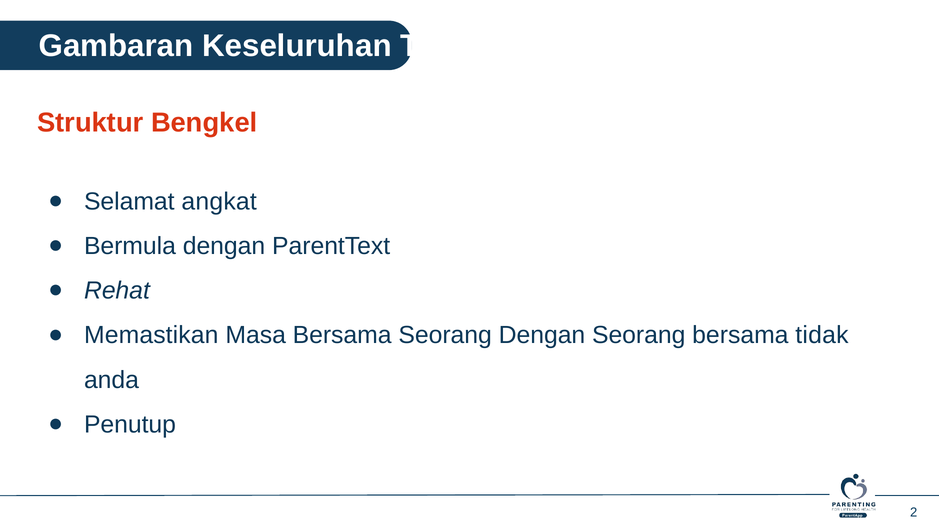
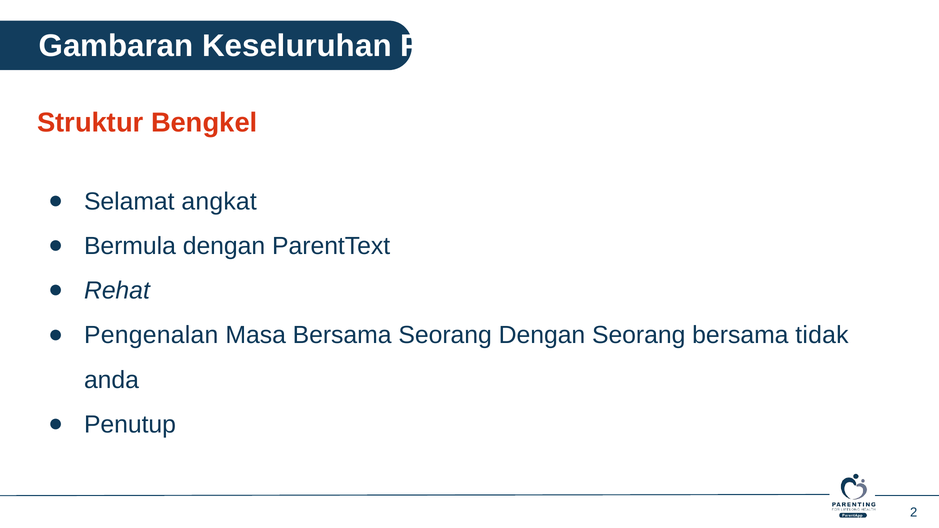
Tepi: Tepi -> Pilih
Memastikan: Memastikan -> Pengenalan
